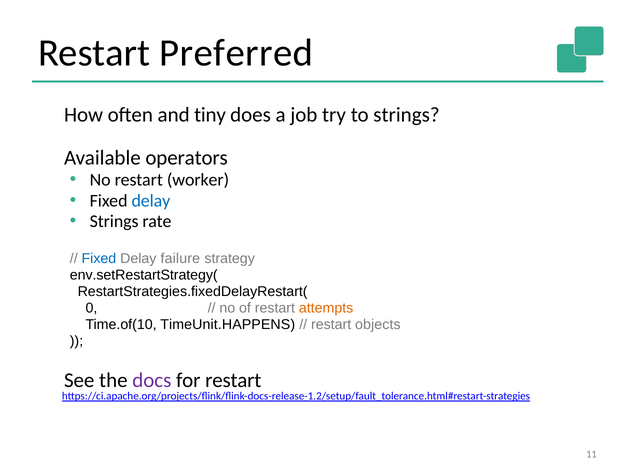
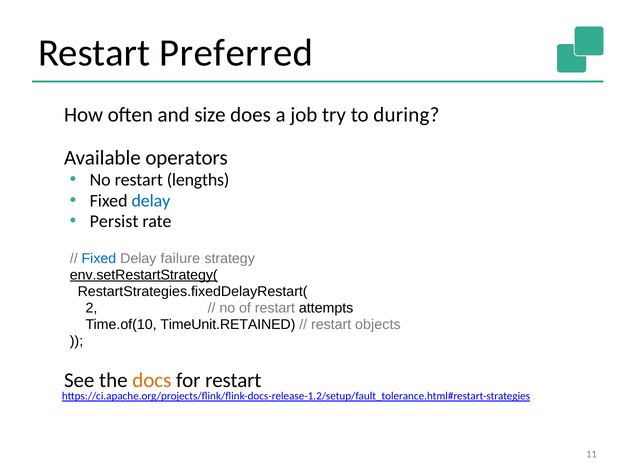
tiny: tiny -> size
to strings: strings -> during
worker: worker -> lengths
Strings at (114, 222): Strings -> Persist
env.setRestartStrategy( underline: none -> present
0: 0 -> 2
attempts colour: orange -> black
TimeUnit.HAPPENS: TimeUnit.HAPPENS -> TimeUnit.RETAINED
docs colour: purple -> orange
